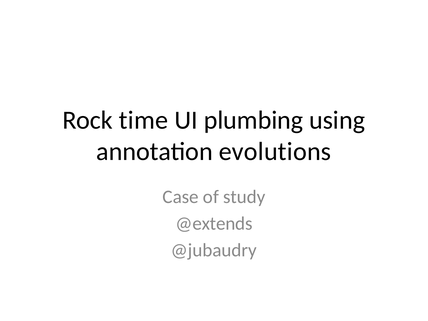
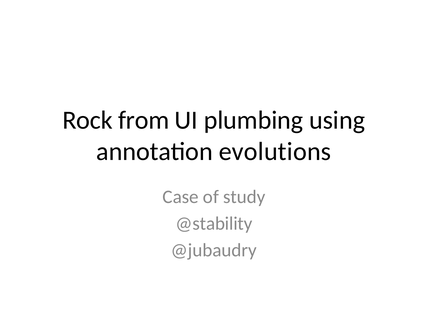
time: time -> from
@extends: @extends -> @stability
